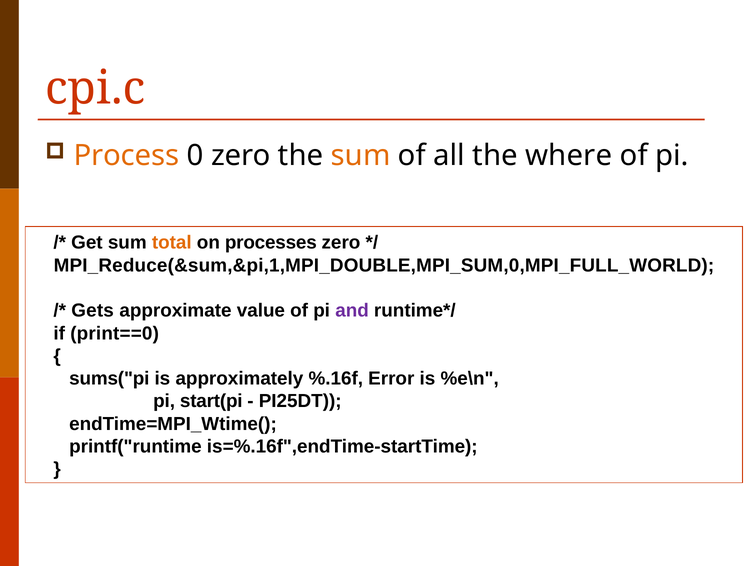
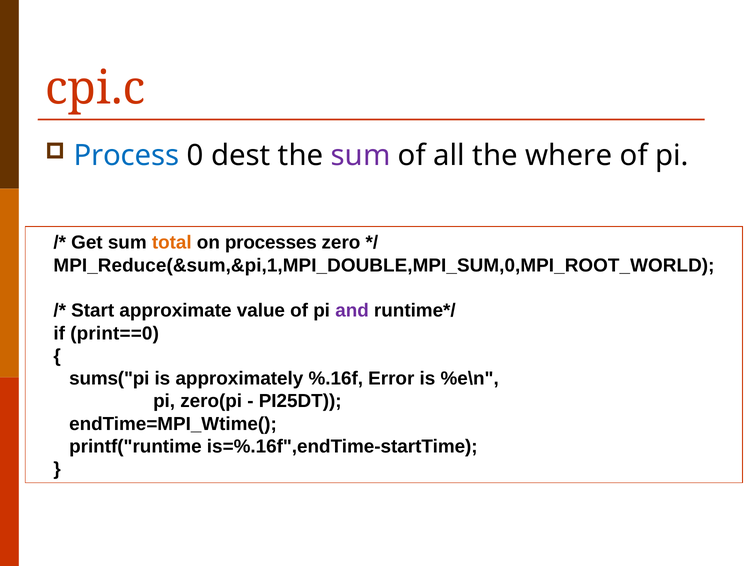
Process colour: orange -> blue
0 zero: zero -> dest
sum at (361, 156) colour: orange -> purple
MPI_Reduce(&sum,&pi,1,MPI_DOUBLE,MPI_SUM,0,MPI_FULL_WORLD: MPI_Reduce(&sum,&pi,1,MPI_DOUBLE,MPI_SUM,0,MPI_FULL_WORLD -> MPI_Reduce(&sum,&pi,1,MPI_DOUBLE,MPI_SUM,0,MPI_ROOT_WORLD
Gets: Gets -> Start
start(pi: start(pi -> zero(pi
